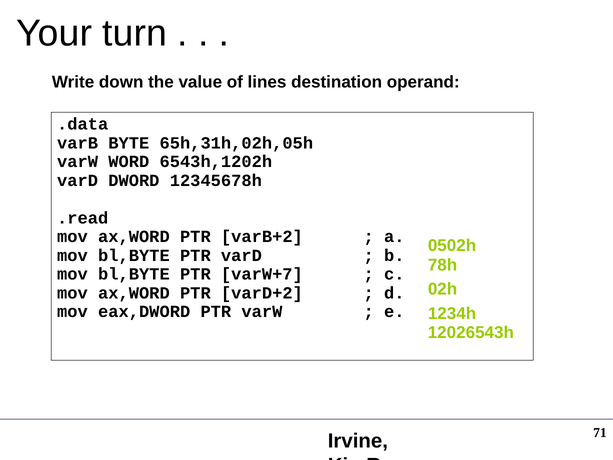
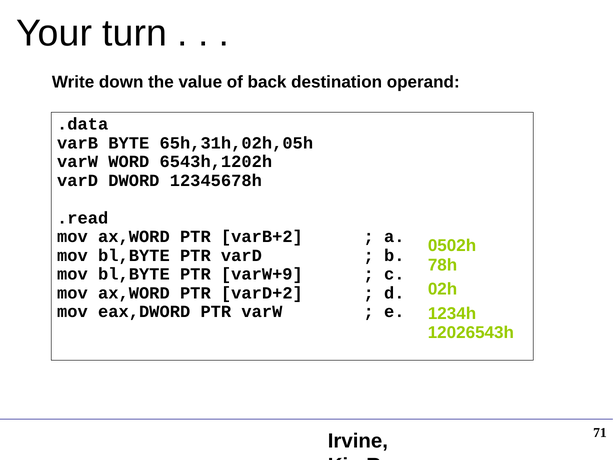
lines: lines -> back
varW+7: varW+7 -> varW+9
